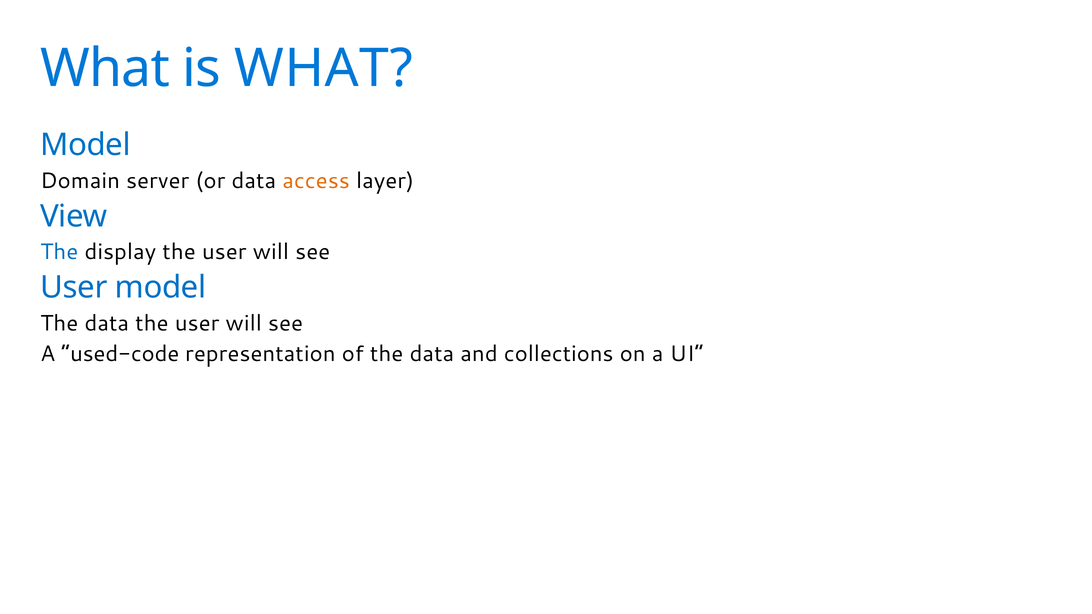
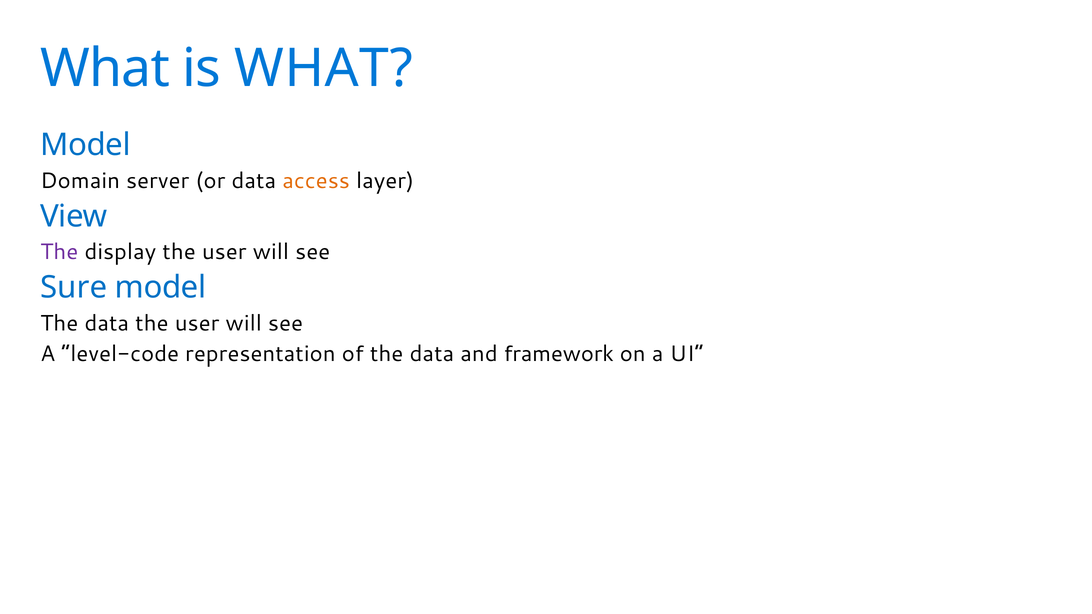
The at (59, 252) colour: blue -> purple
User at (74, 288): User -> Sure
used-code: used-code -> level-code
collections: collections -> framework
